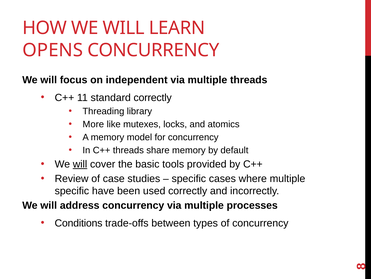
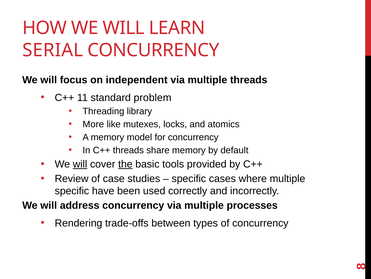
OPENS: OPENS -> SERIAL
standard correctly: correctly -> problem
the underline: none -> present
Conditions: Conditions -> Rendering
